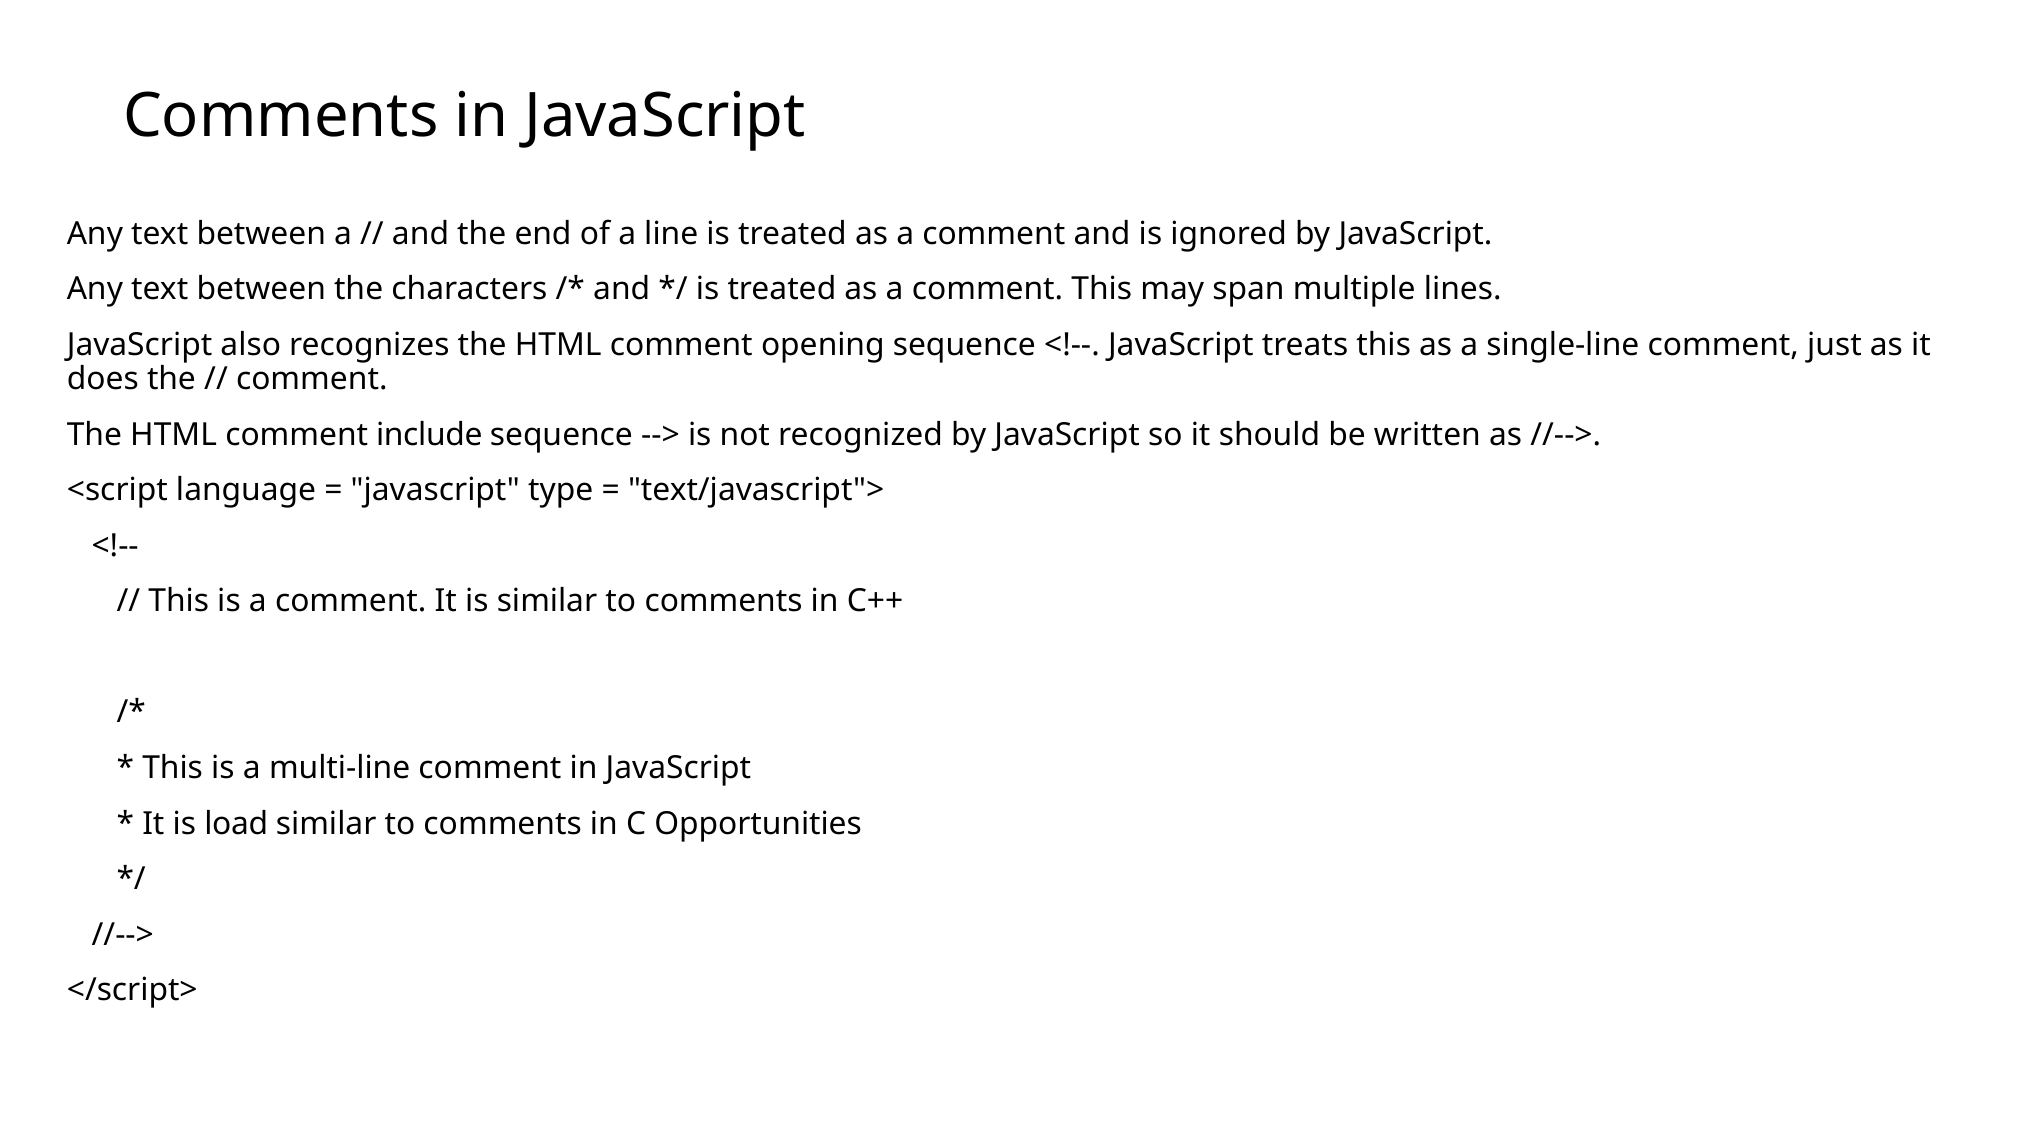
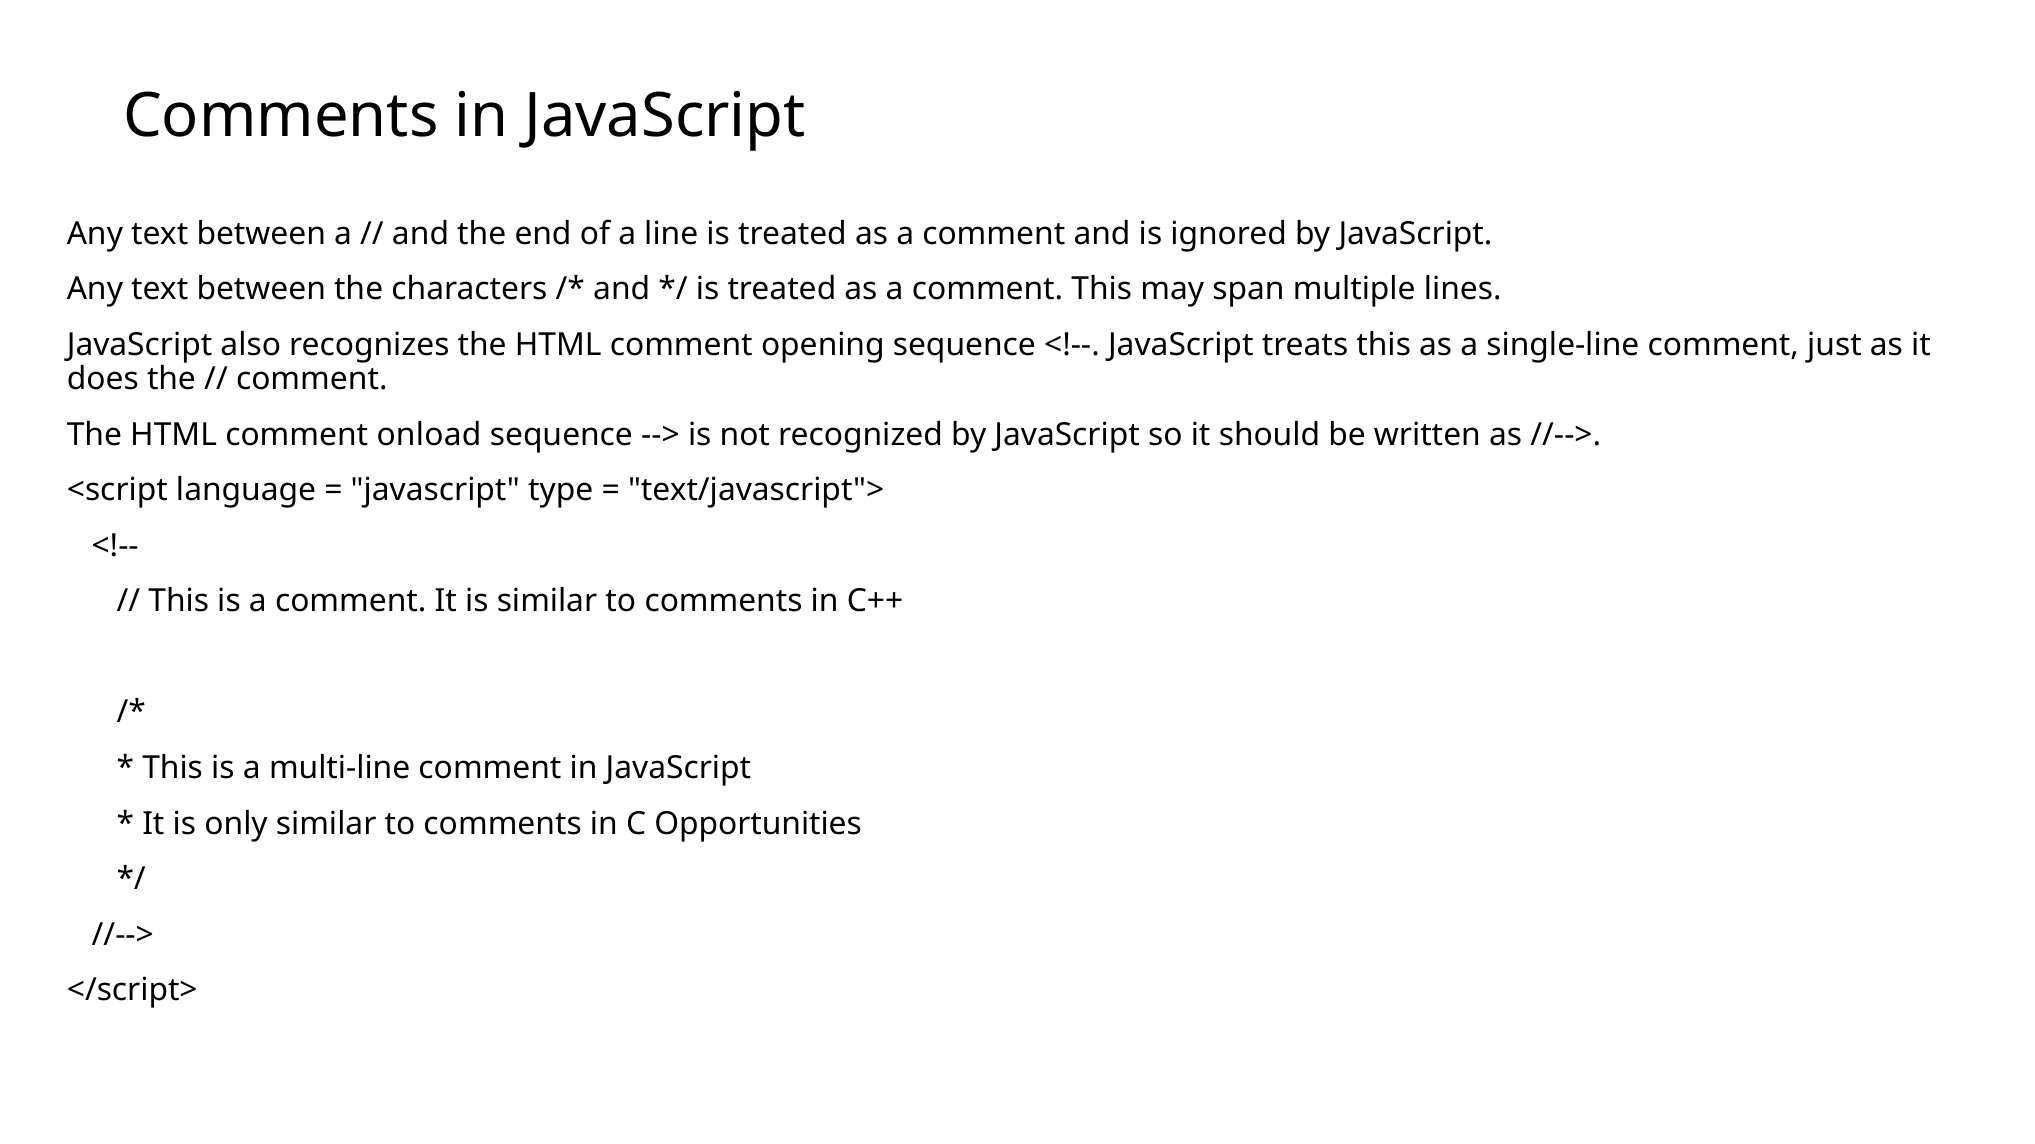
include: include -> onload
load: load -> only
